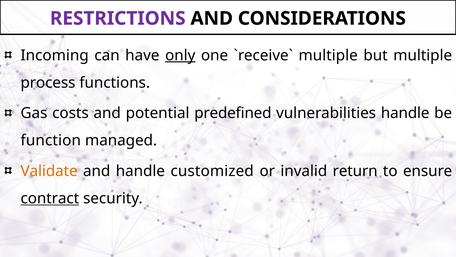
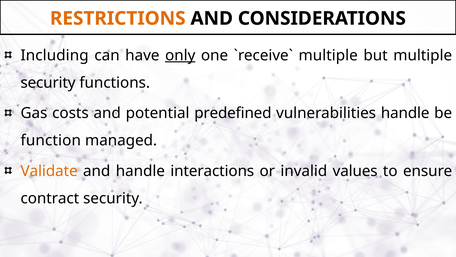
RESTRICTIONS colour: purple -> orange
Incoming: Incoming -> Including
process at (48, 83): process -> security
customized: customized -> interactions
return: return -> values
contract underline: present -> none
